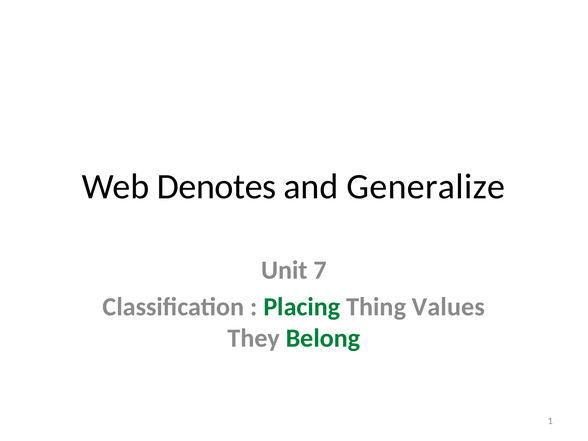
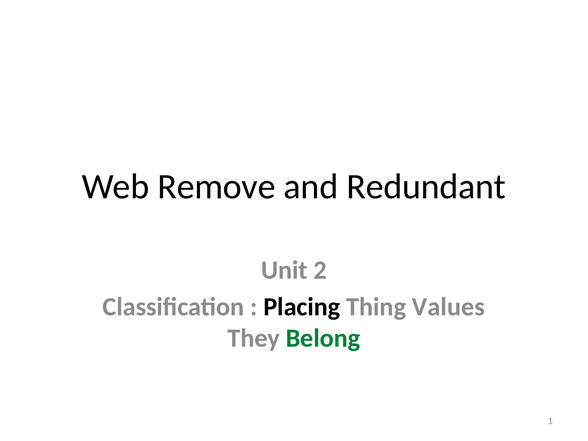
Denotes: Denotes -> Remove
Generalize: Generalize -> Redundant
7: 7 -> 2
Placing colour: green -> black
